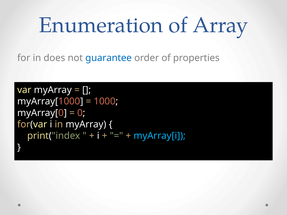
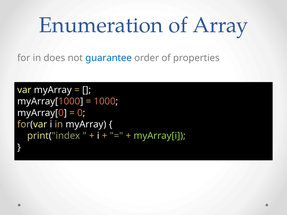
myArray[i colour: light blue -> light green
